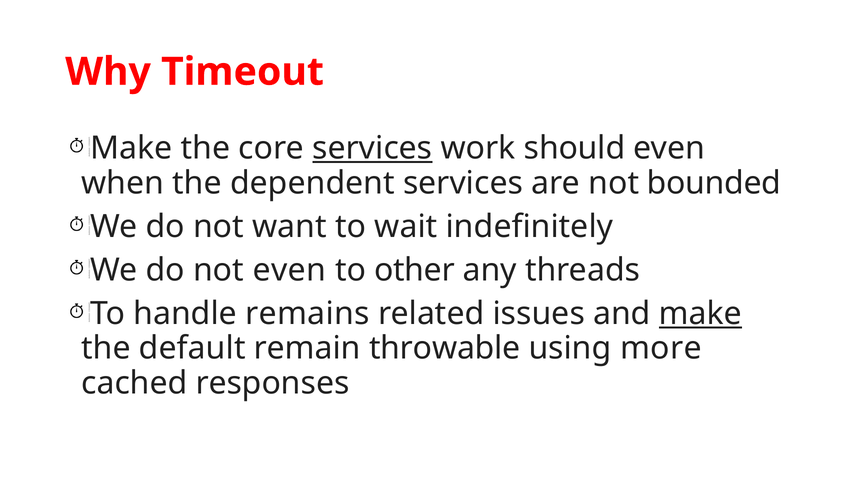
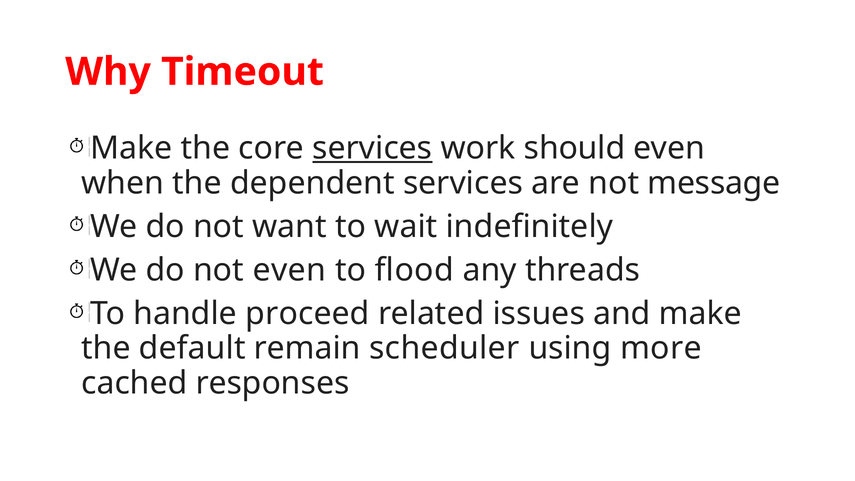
bounded: bounded -> message
other: other -> flood
remains: remains -> proceed
make at (701, 314) underline: present -> none
throwable: throwable -> scheduler
